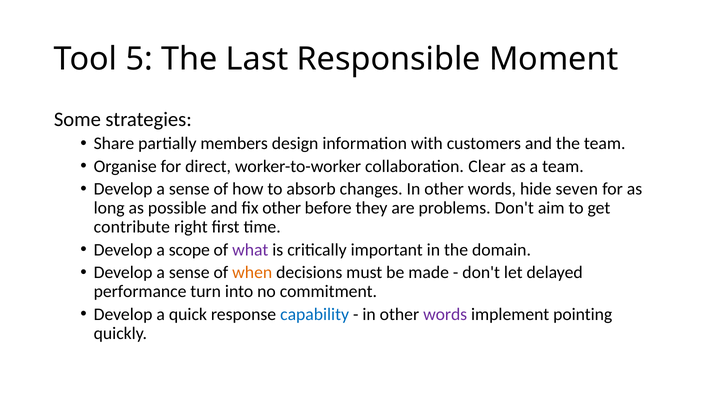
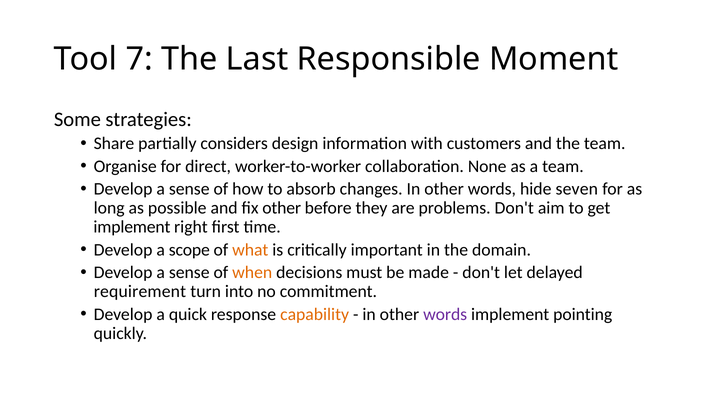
5: 5 -> 7
members: members -> considers
Clear: Clear -> None
contribute at (132, 228): contribute -> implement
what colour: purple -> orange
performance: performance -> requirement
capability colour: blue -> orange
